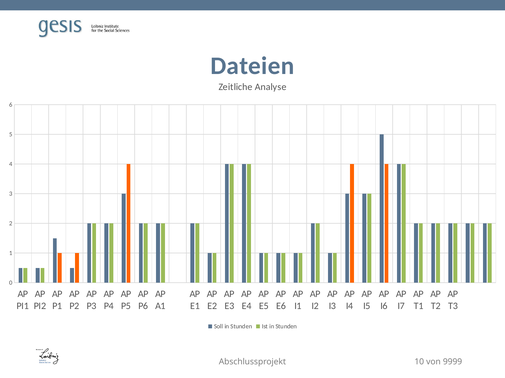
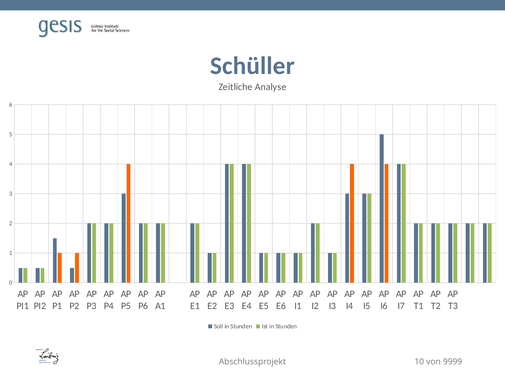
Dateien: Dateien -> Schüller
